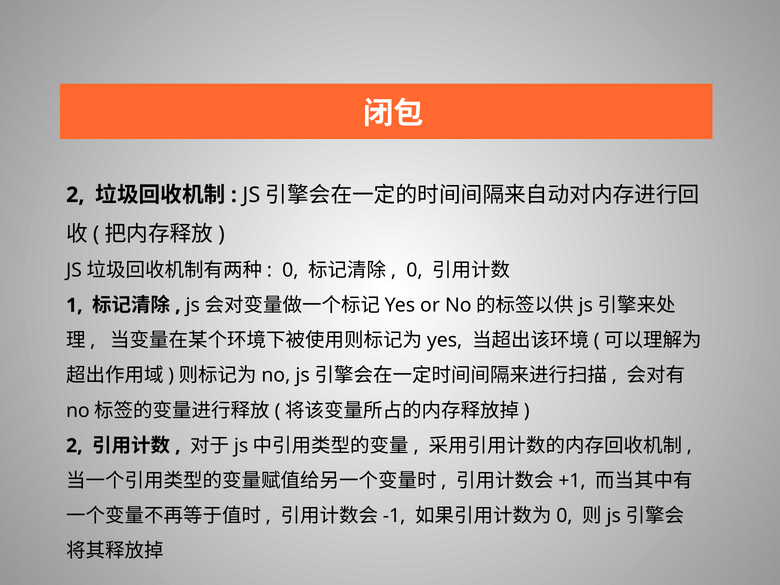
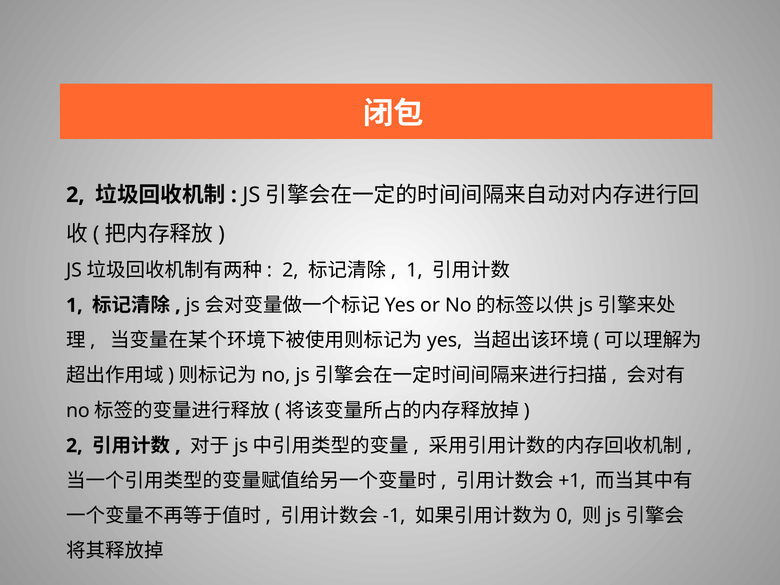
0 at (290, 270): 0 -> 2
0 at (414, 270): 0 -> 1
